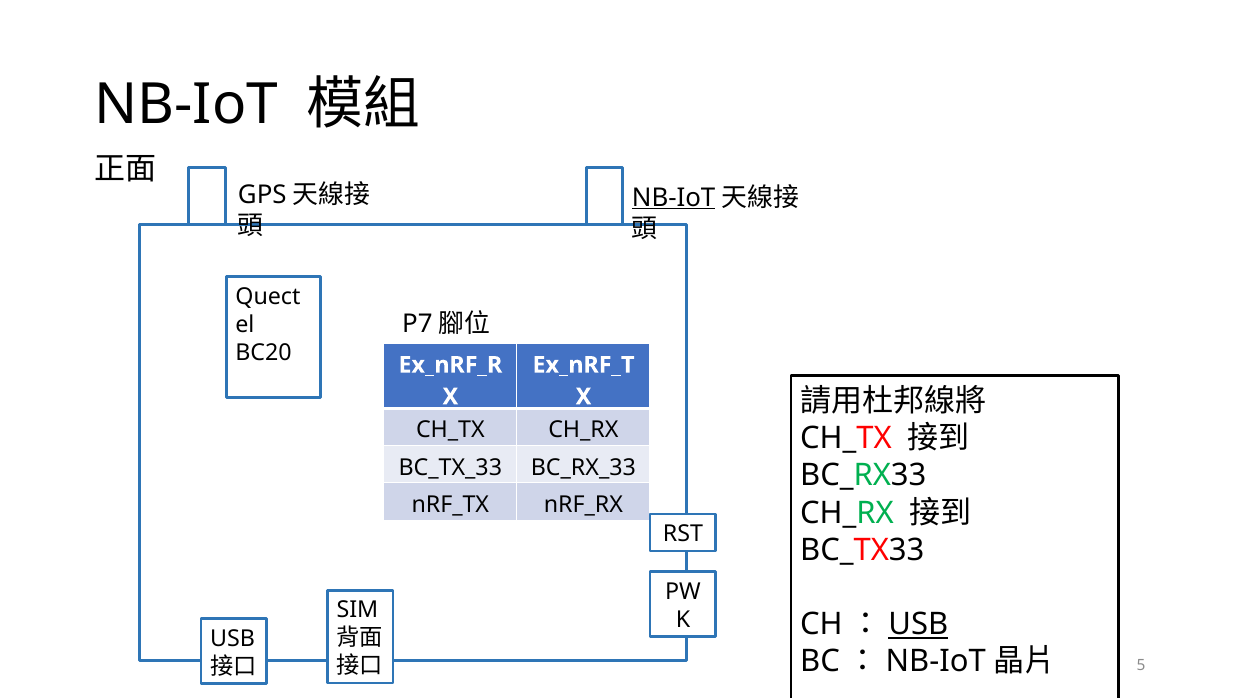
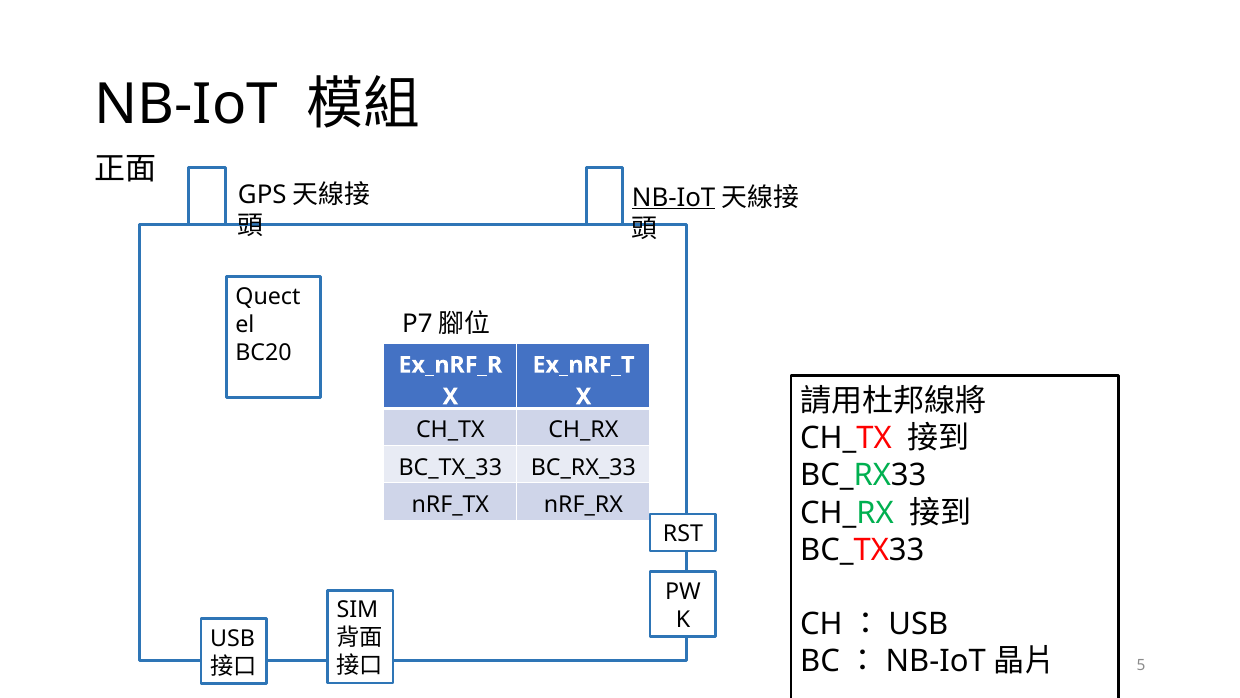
USB at (918, 624) underline: present -> none
